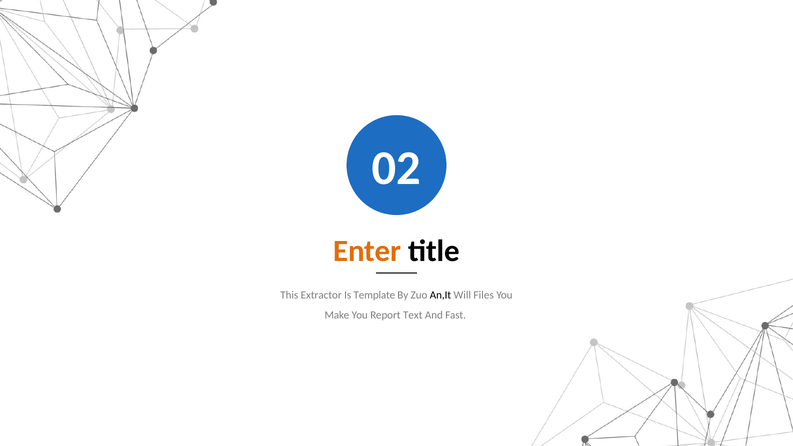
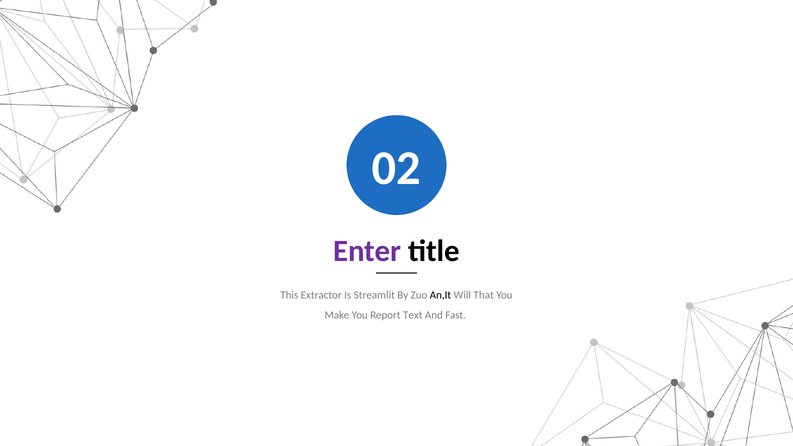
Enter colour: orange -> purple
Template: Template -> Streamlit
Files: Files -> That
